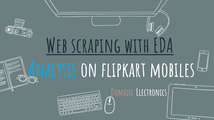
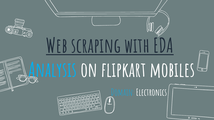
Domain colour: pink -> light blue
